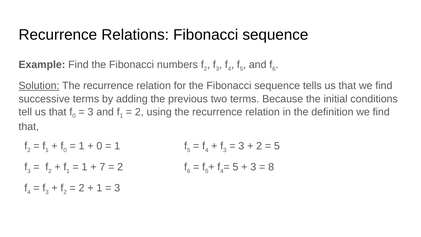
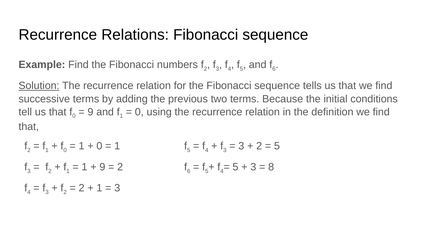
3 at (90, 112): 3 -> 9
2 at (139, 112): 2 -> 0
7 at (102, 167): 7 -> 9
